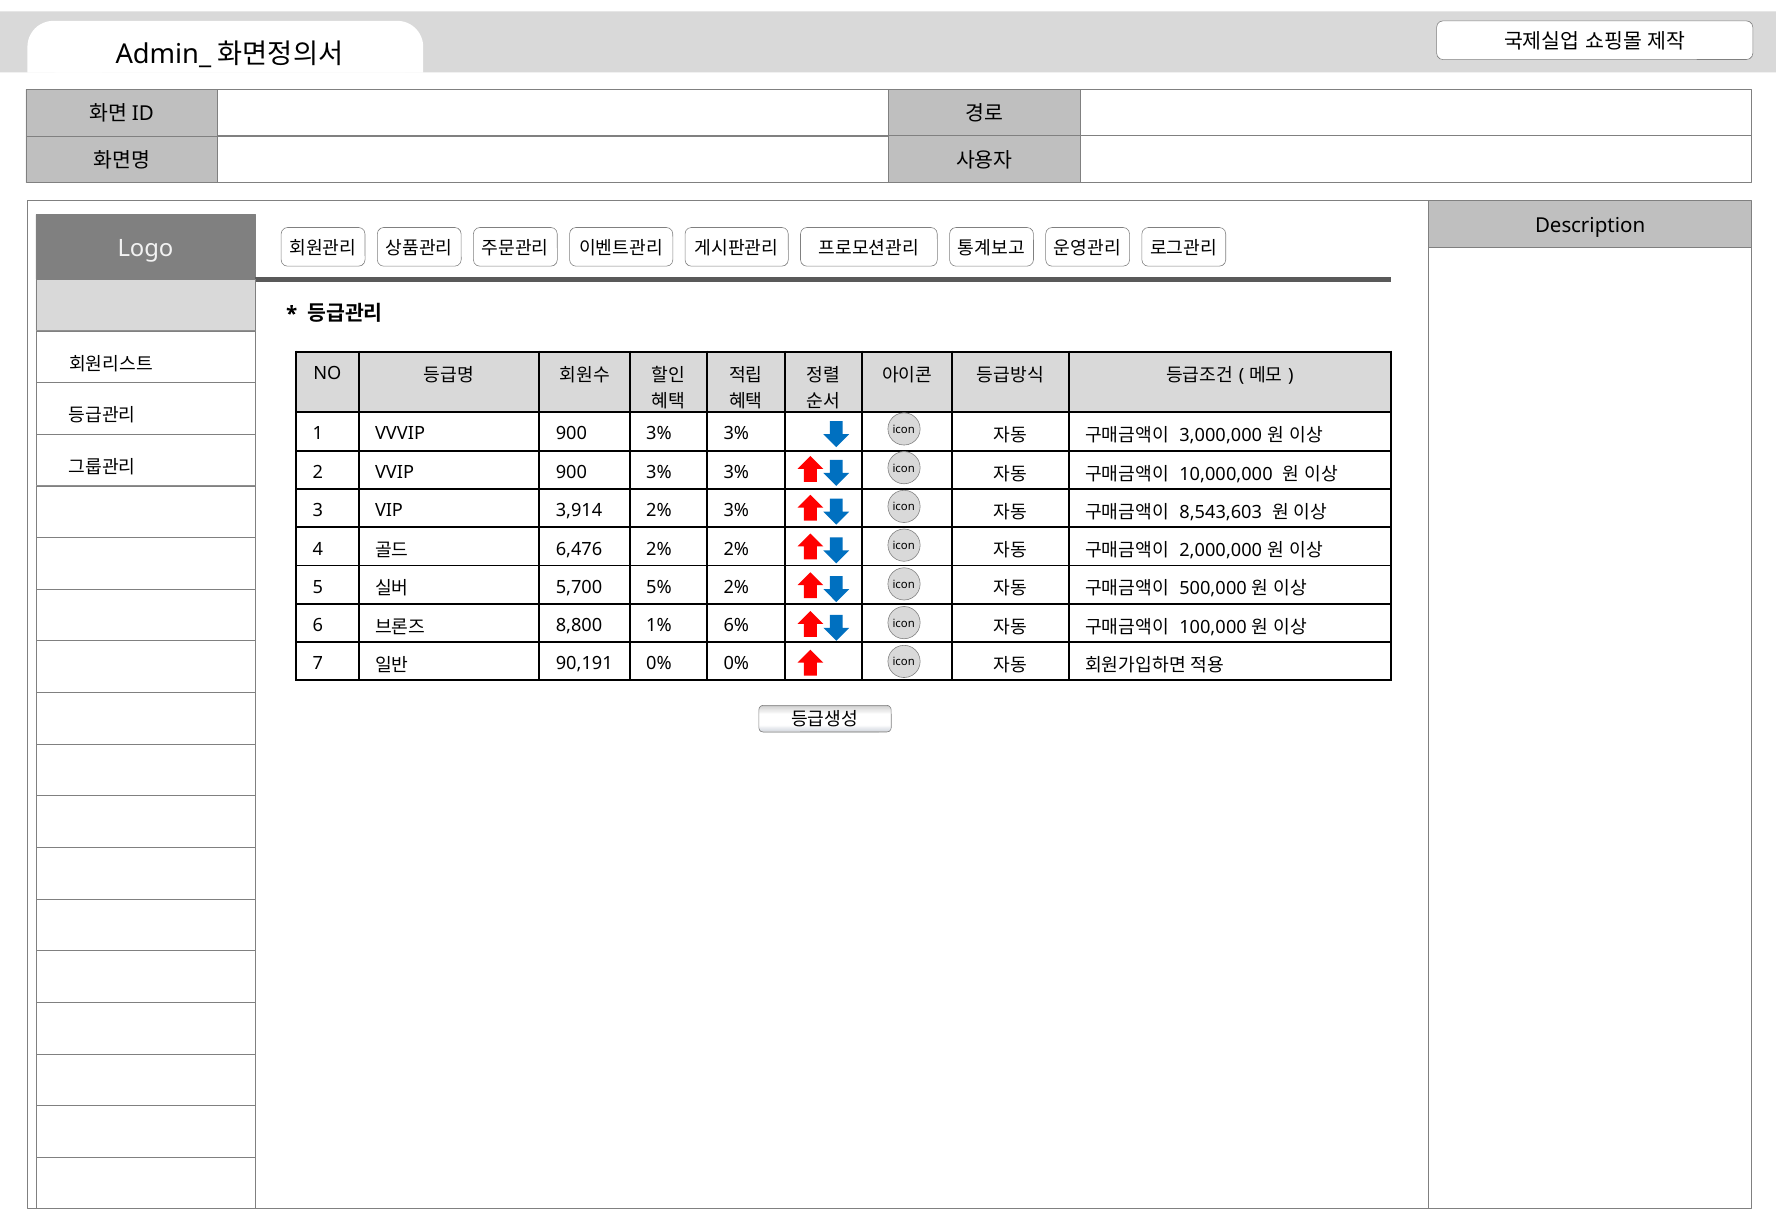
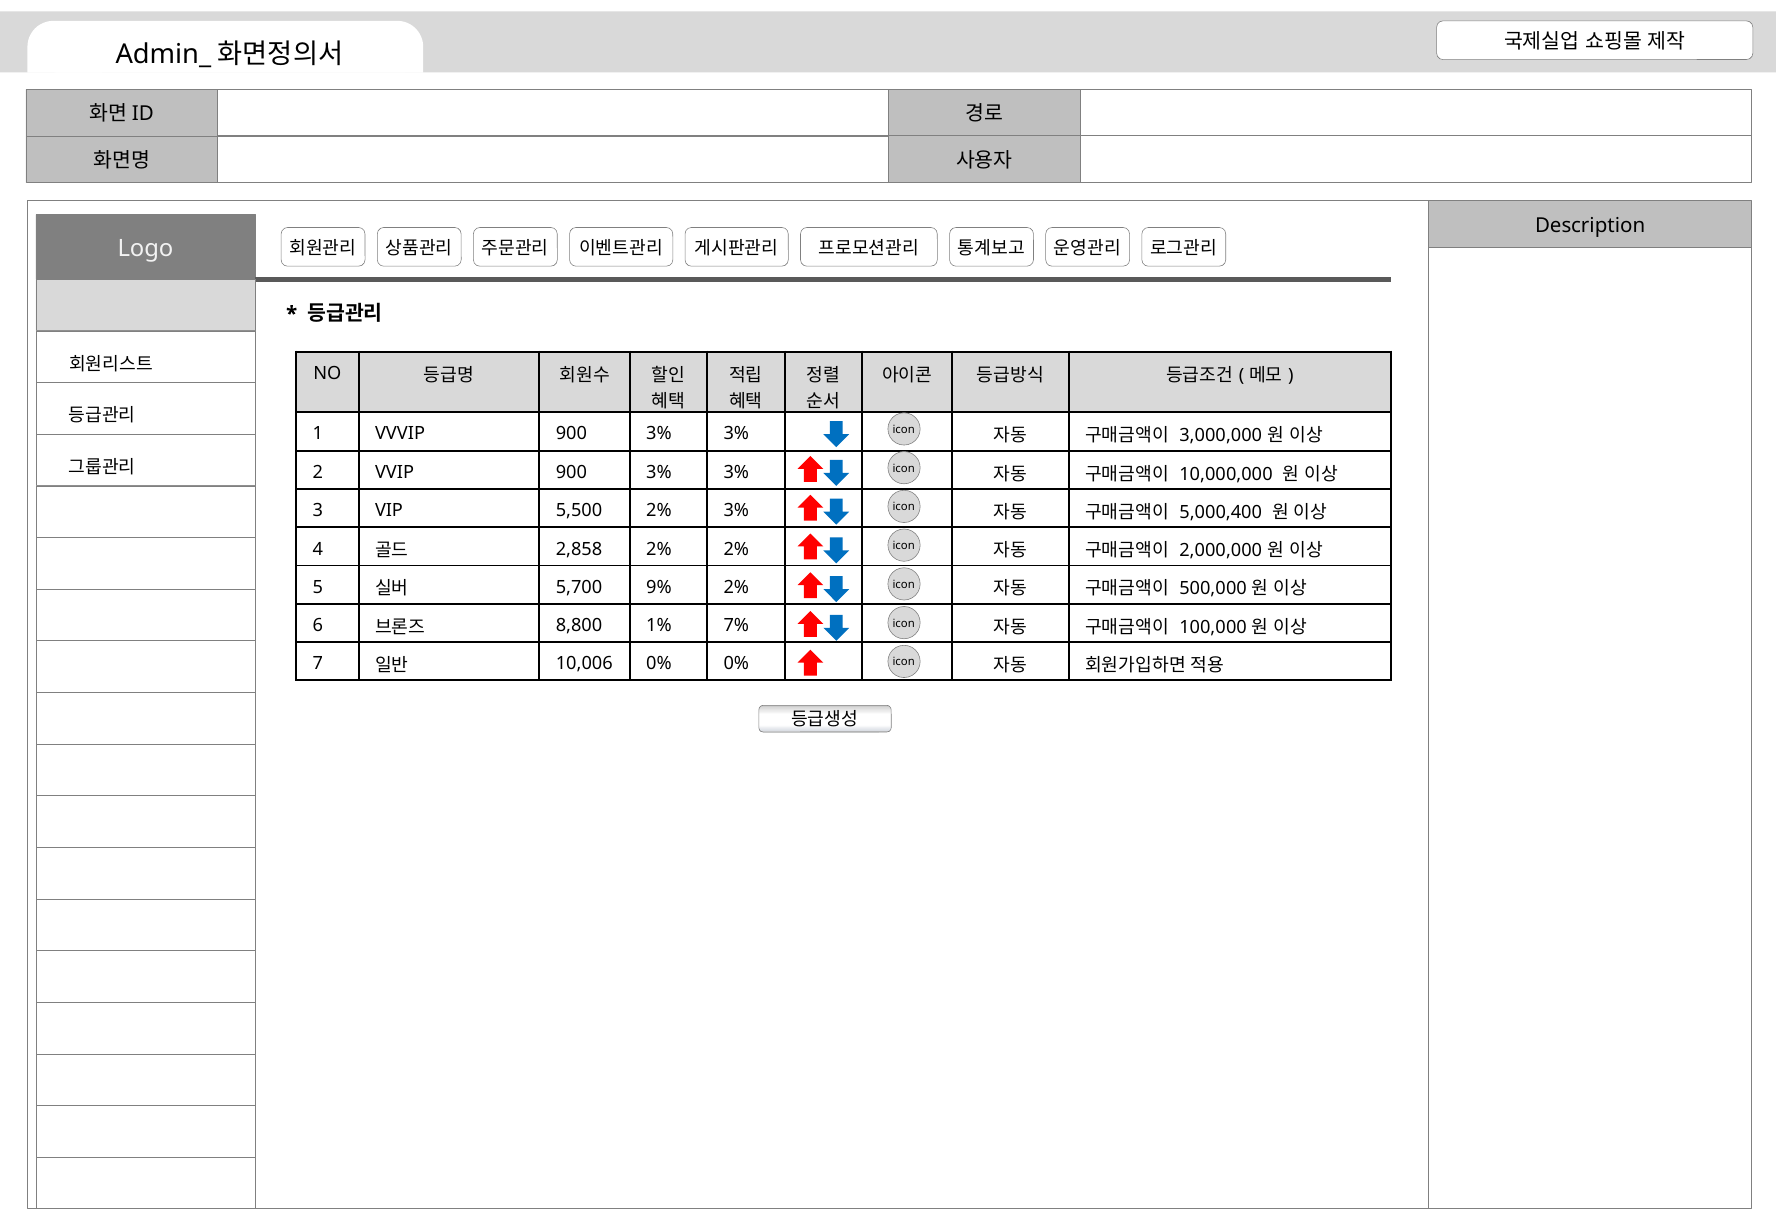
3,914: 3,914 -> 5,500
8,543,603: 8,543,603 -> 5,000,400
6,476: 6,476 -> 2,858
5%: 5% -> 9%
6%: 6% -> 7%
90,191: 90,191 -> 10,006
